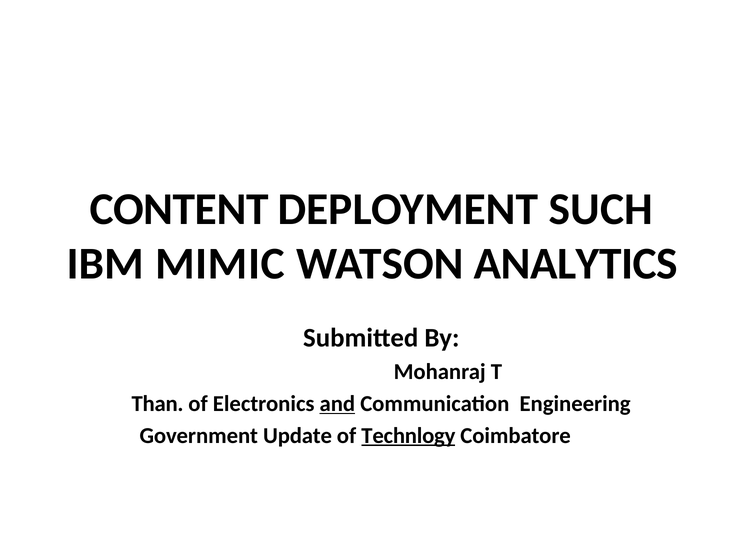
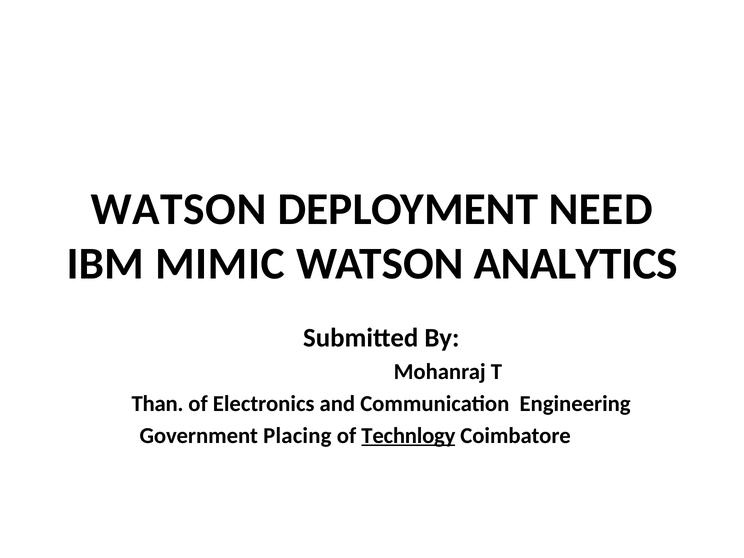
CONTENT at (179, 209): CONTENT -> WATSON
SUCH: SUCH -> NEED
and underline: present -> none
Update: Update -> Placing
